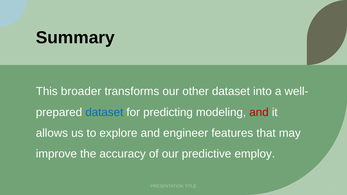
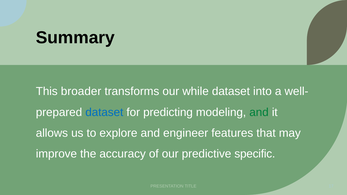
other: other -> while
and at (259, 112) colour: red -> green
employ: employ -> specific
